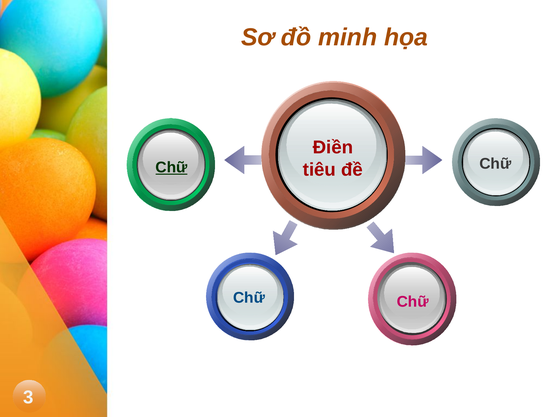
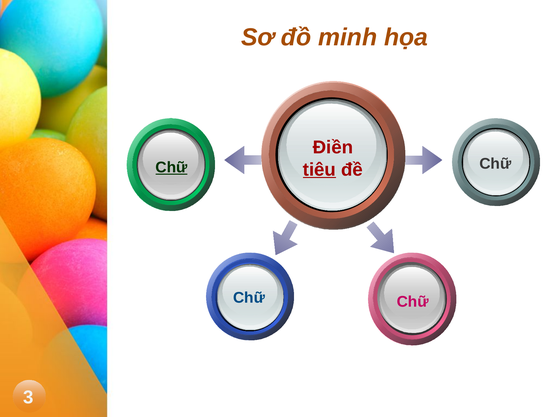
tiêu underline: none -> present
